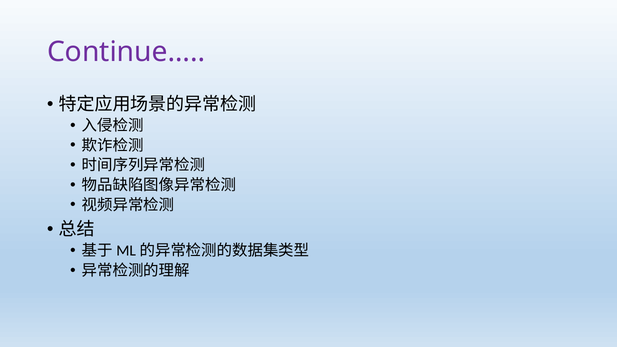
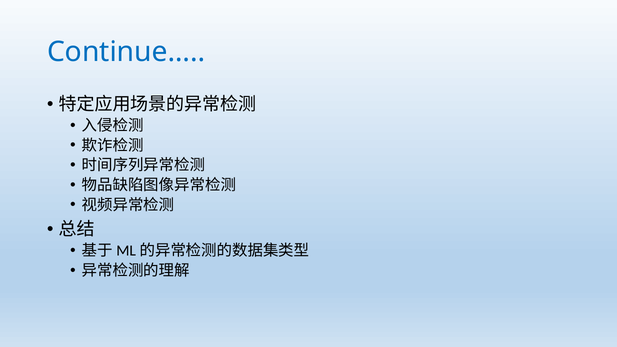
Continue… colour: purple -> blue
